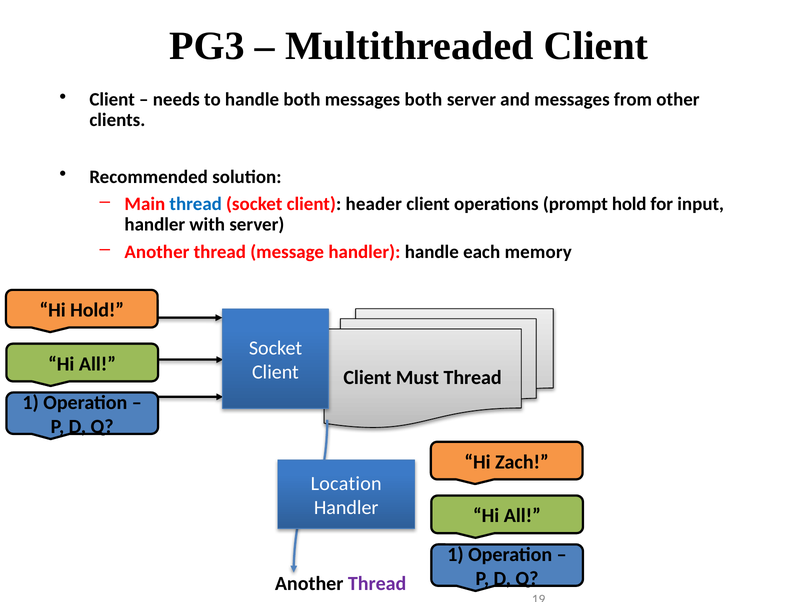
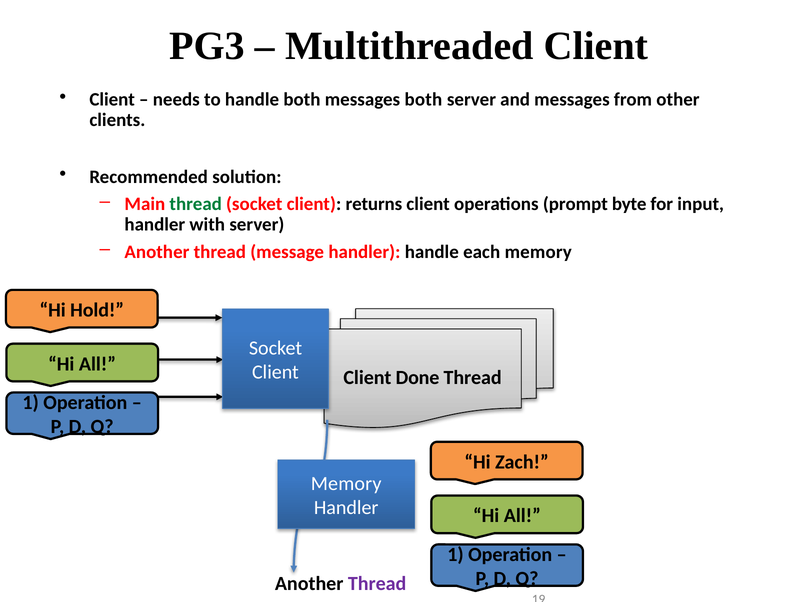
thread at (196, 204) colour: blue -> green
header: header -> returns
prompt hold: hold -> byte
Must: Must -> Done
Location at (346, 483): Location -> Memory
